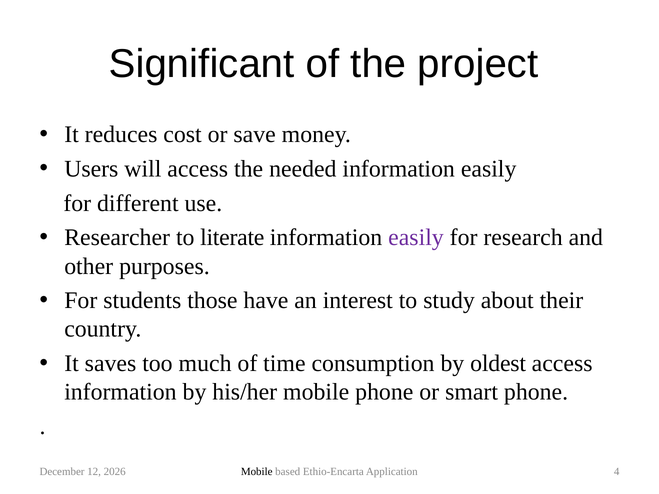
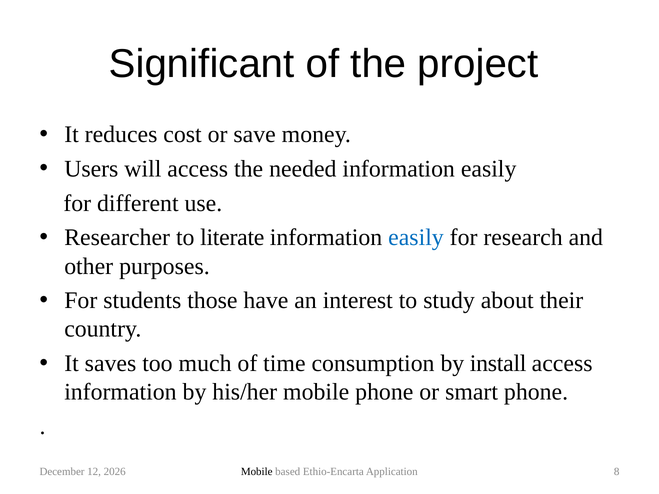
easily at (416, 238) colour: purple -> blue
oldest: oldest -> install
4: 4 -> 8
